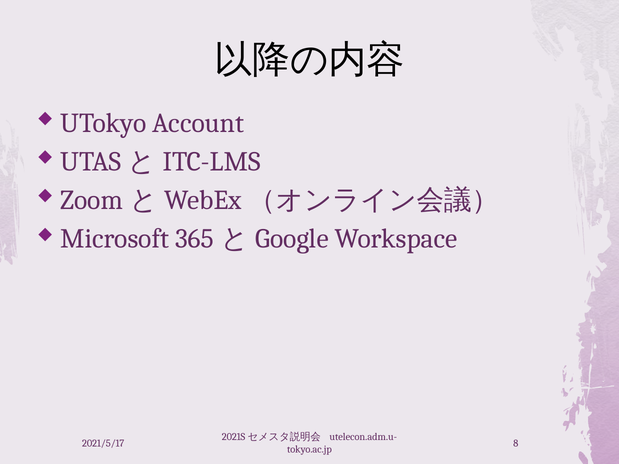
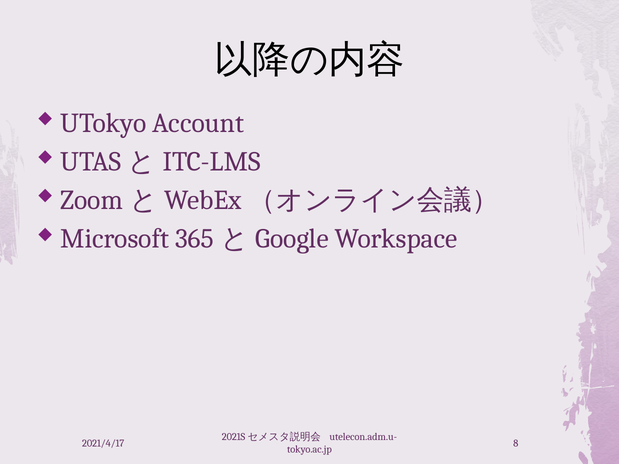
2021/5/17: 2021/5/17 -> 2021/4/17
